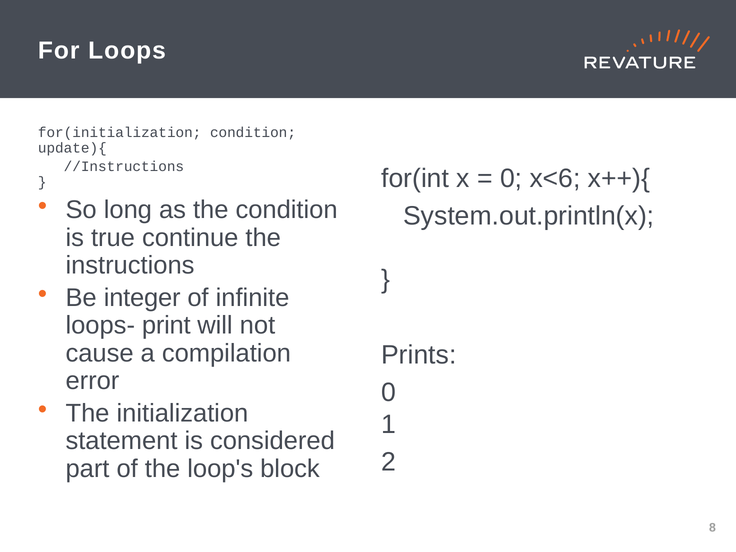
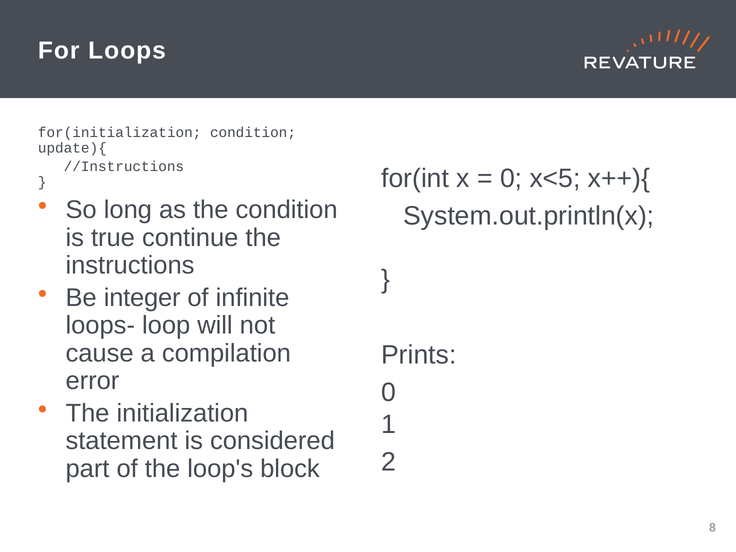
x<6: x<6 -> x<5
print: print -> loop
